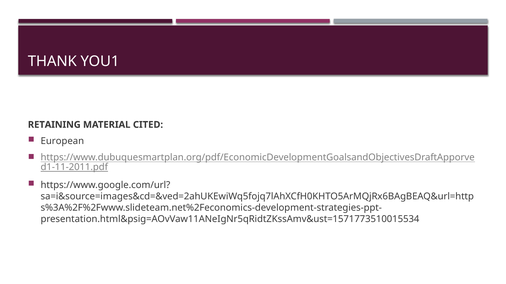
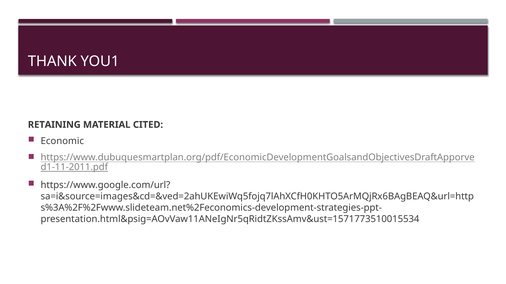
European: European -> Economic
